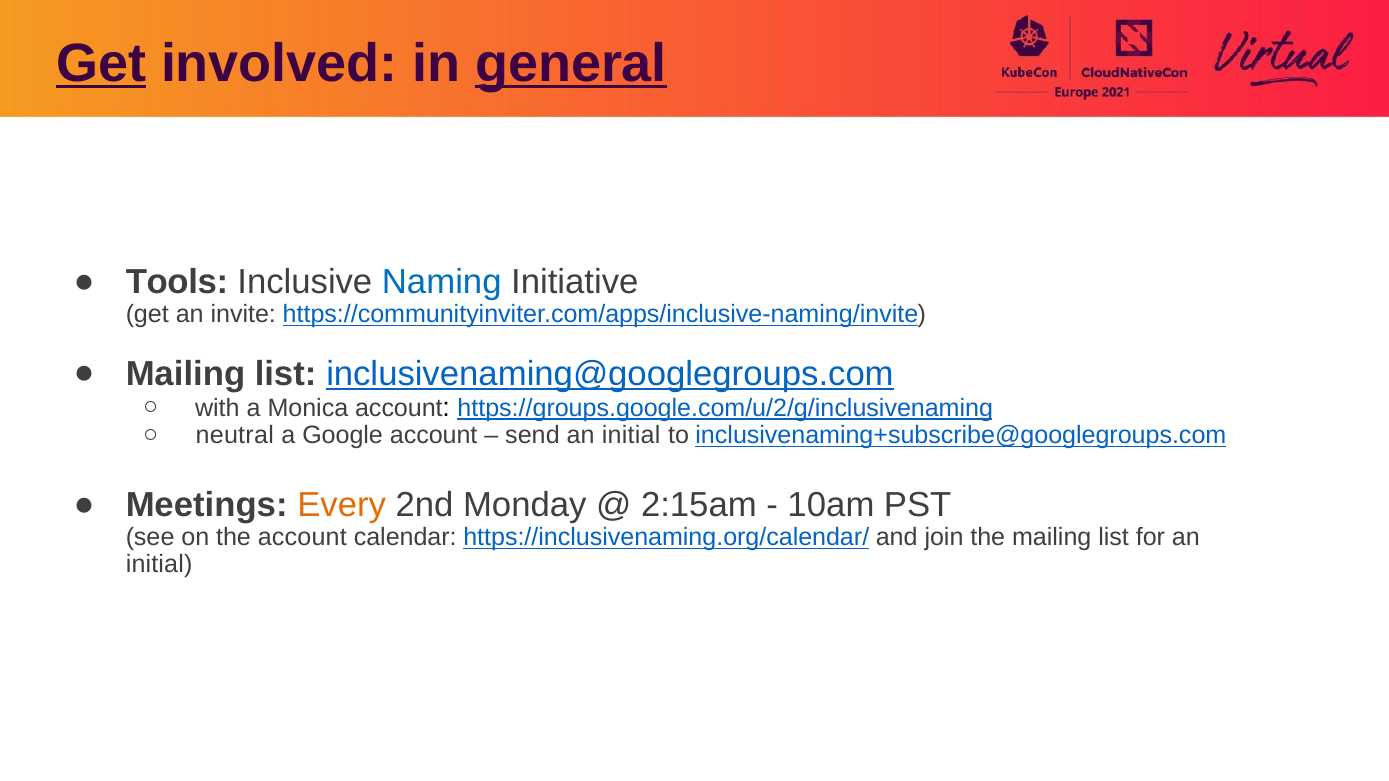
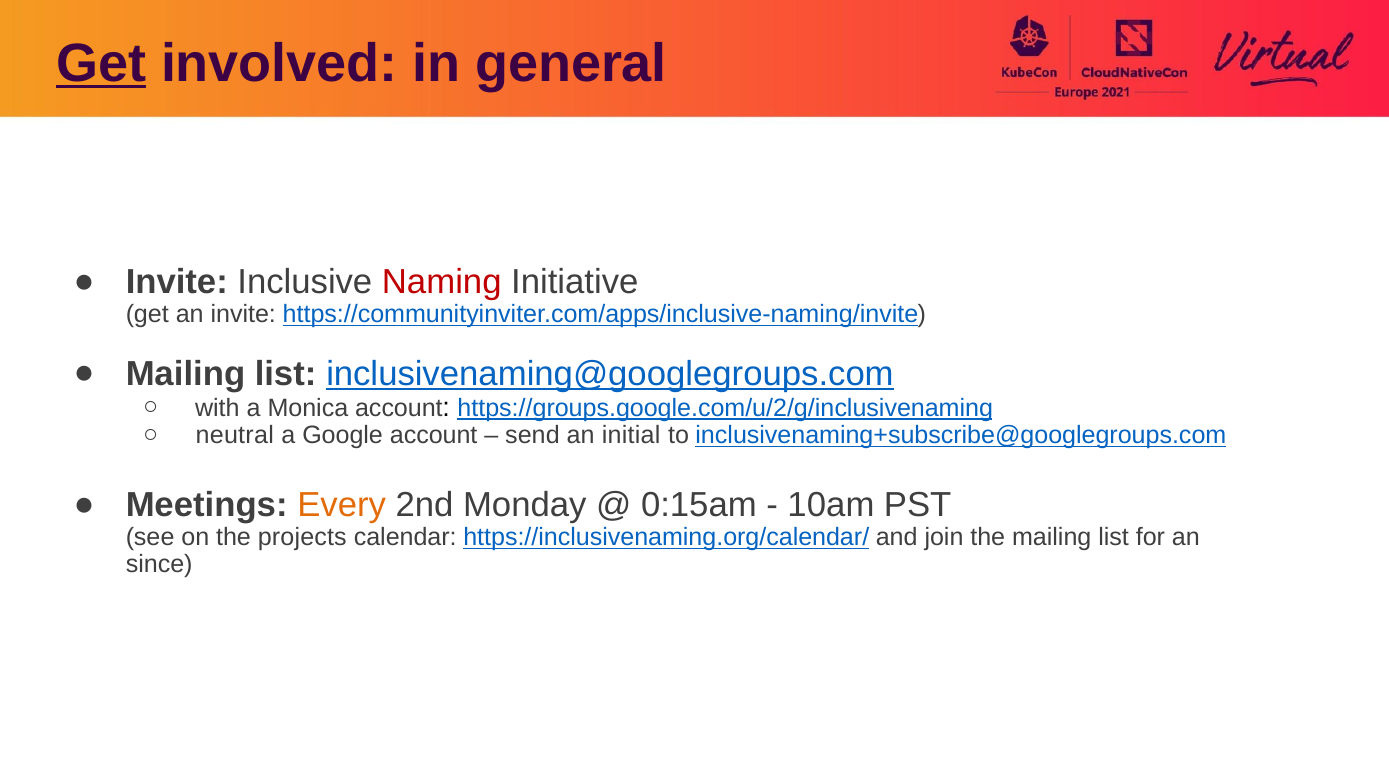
general underline: present -> none
Tools at (177, 282): Tools -> Invite
Naming colour: blue -> red
2:15am: 2:15am -> 0:15am
the account: account -> projects
initial at (159, 564): initial -> since
